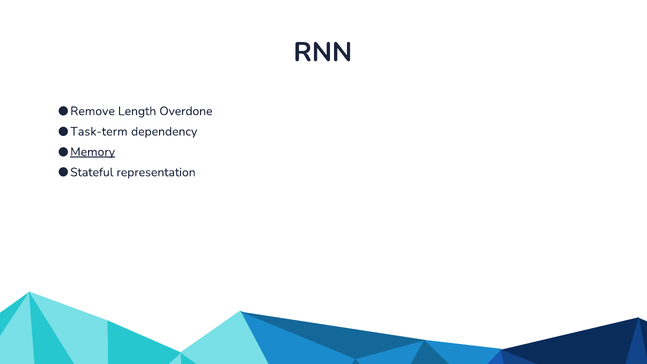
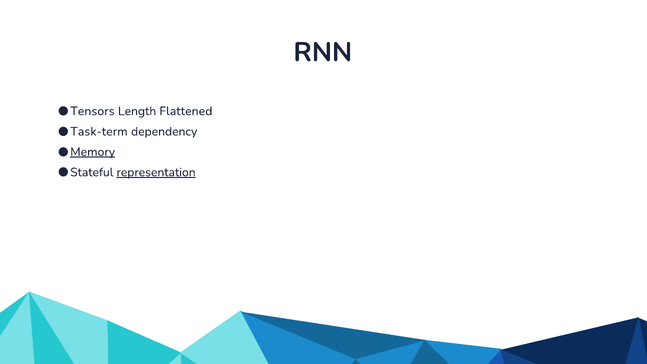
Remove: Remove -> Tensors
Overdone: Overdone -> Flattened
representation underline: none -> present
